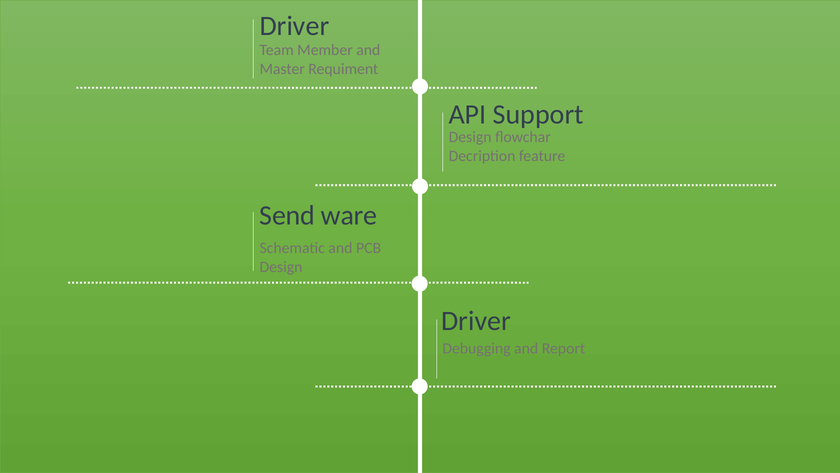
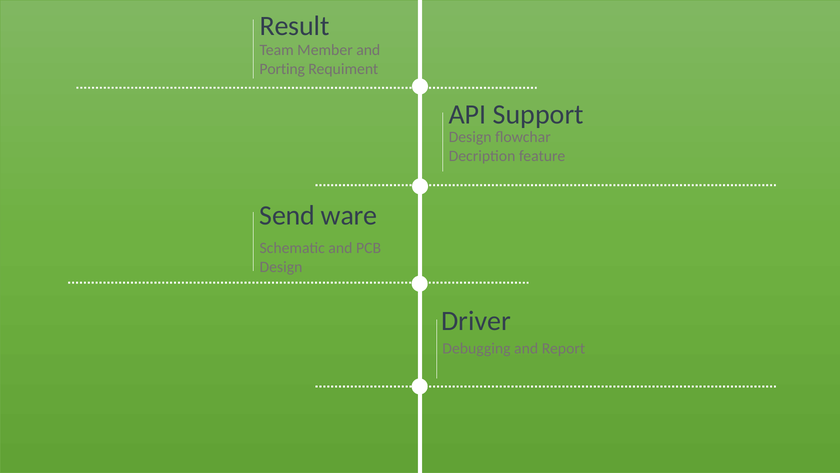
Driver at (294, 26): Driver -> Result
Master: Master -> Porting
